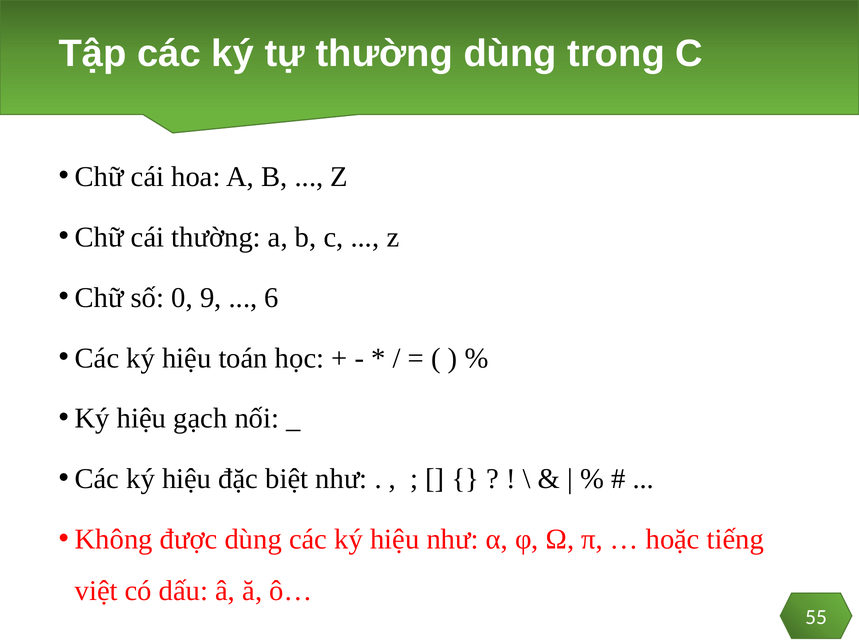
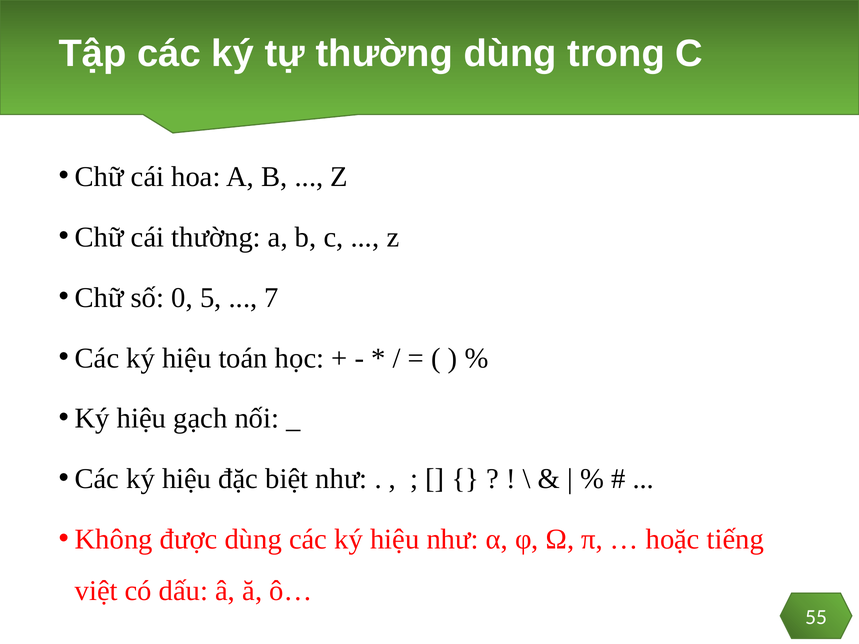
9: 9 -> 5
6: 6 -> 7
